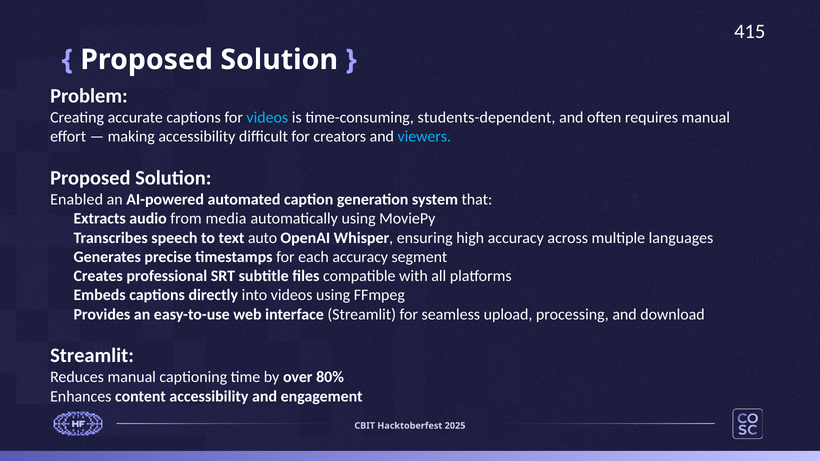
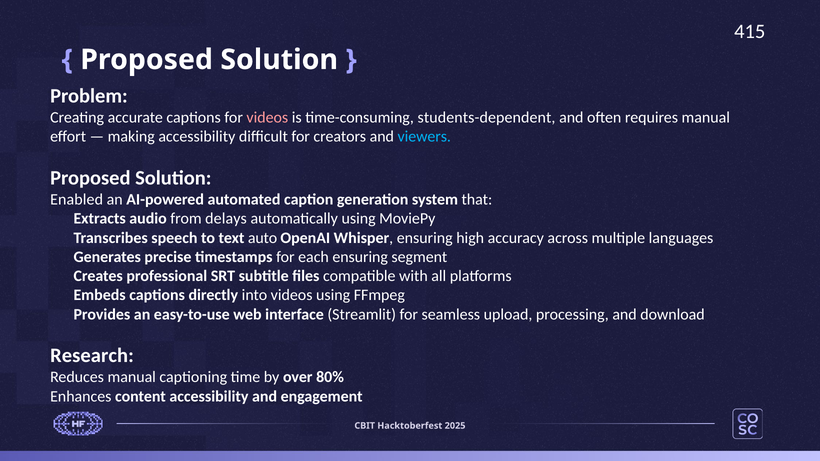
videos at (267, 118) colour: light blue -> pink
media: media -> delays
each accuracy: accuracy -> ensuring
Streamlit at (92, 356): Streamlit -> Research
